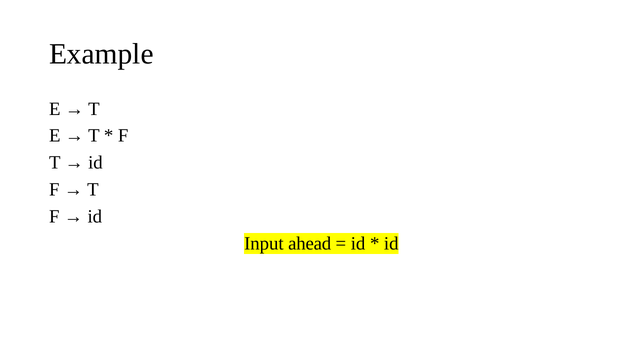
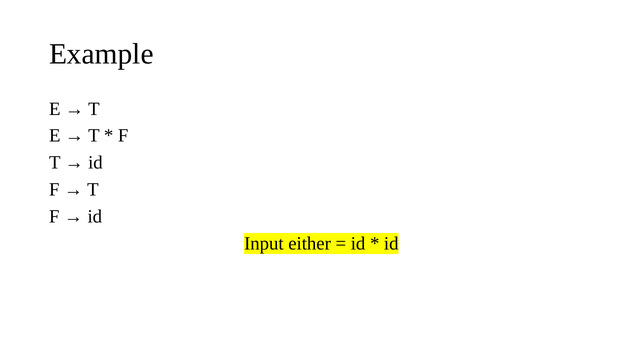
ahead: ahead -> either
